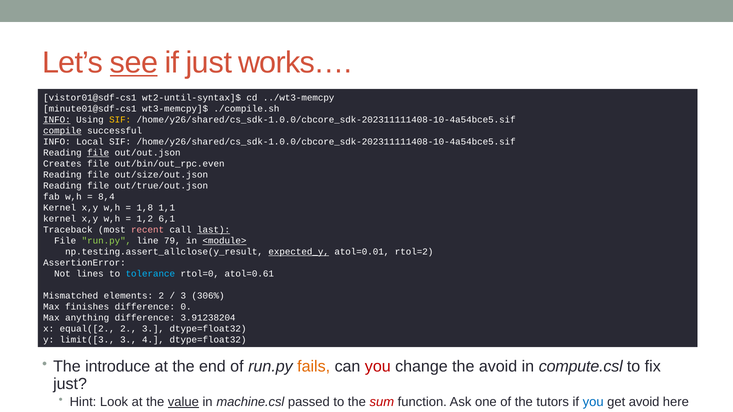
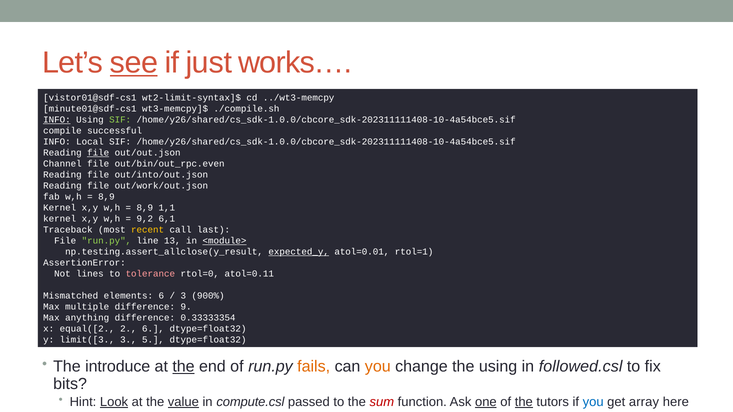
wt2-until-syntax]$: wt2-until-syntax]$ -> wt2-limit-syntax]$
SIF at (120, 120) colour: yellow -> light green
compile underline: present -> none
Creates: Creates -> Channel
out/size/out.json: out/size/out.json -> out/into/out.json
out/true/out.json: out/true/out.json -> out/work/out.json
8,4 at (106, 197): 8,4 -> 8,9
1,8 at (145, 208): 1,8 -> 8,9
1,2: 1,2 -> 9,2
recent colour: pink -> yellow
last underline: present -> none
79: 79 -> 13
rtol=2: rtol=2 -> rtol=1
tolerance colour: light blue -> pink
atol=0.61: atol=0.61 -> atol=0.11
elements 2: 2 -> 6
306%: 306% -> 900%
finishes: finishes -> multiple
0: 0 -> 9
3.91238204: 3.91238204 -> 0.33333354
2 3: 3 -> 6
4: 4 -> 5
the at (184, 367) underline: none -> present
you at (378, 367) colour: red -> orange
the avoid: avoid -> using
compute.csl: compute.csl -> followed.csl
just at (70, 384): just -> bits
Look underline: none -> present
machine.csl: machine.csl -> compute.csl
one underline: none -> present
the at (524, 402) underline: none -> present
get avoid: avoid -> array
